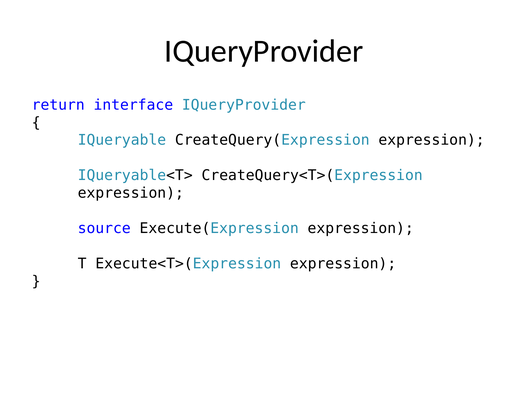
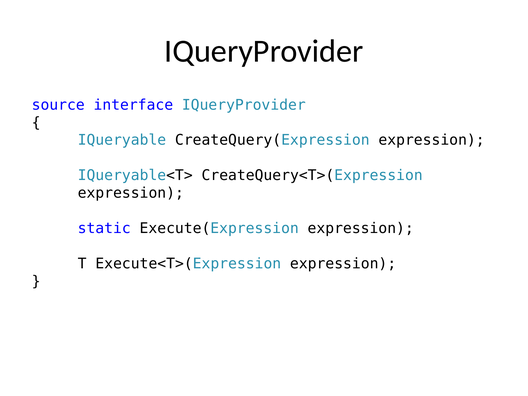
return: return -> source
source: source -> static
